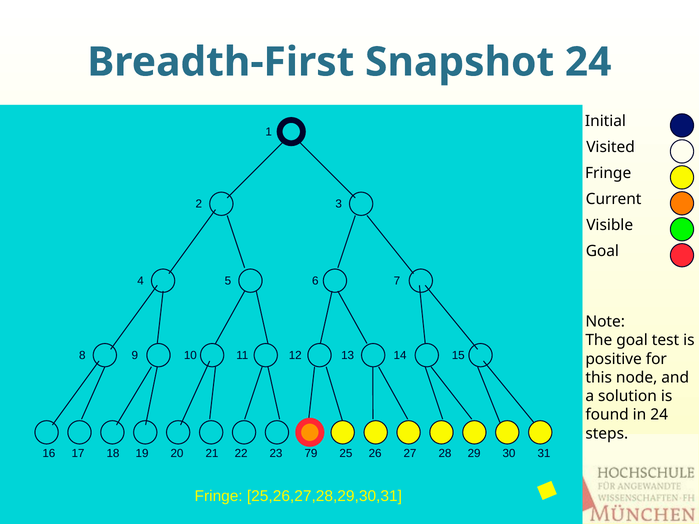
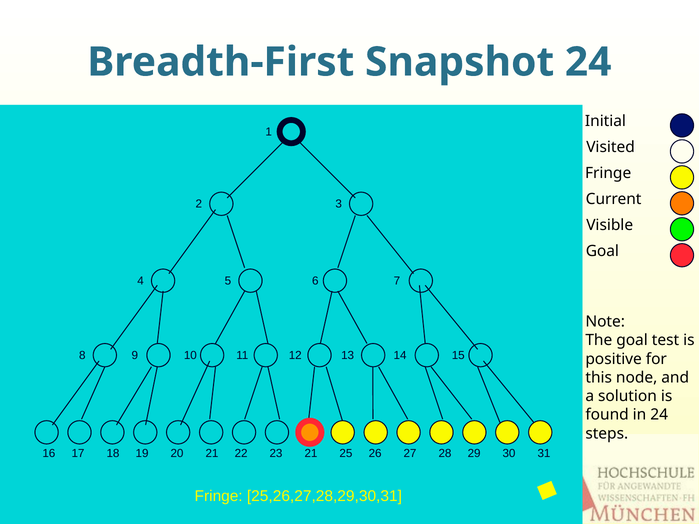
23 79: 79 -> 21
